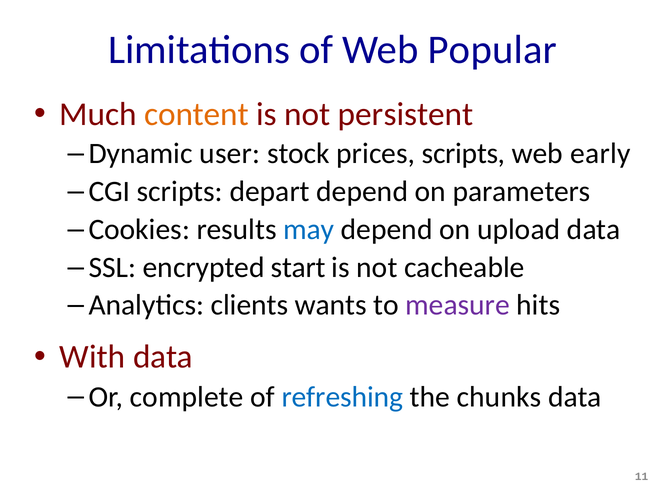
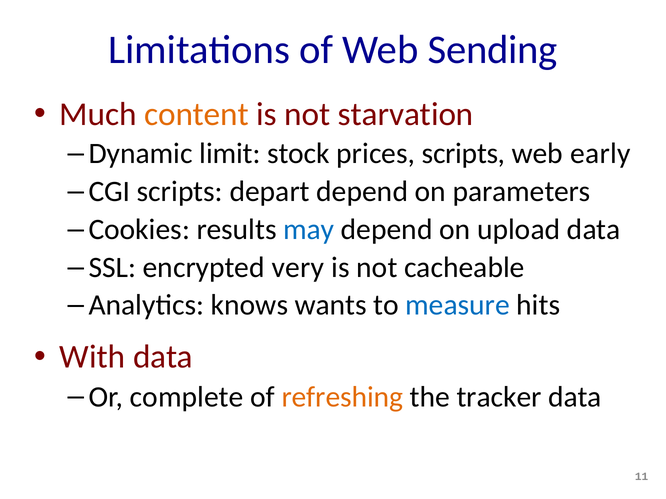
Popular: Popular -> Sending
persistent: persistent -> starvation
user: user -> limit
start: start -> very
clients: clients -> knows
measure colour: purple -> blue
refreshing colour: blue -> orange
chunks: chunks -> tracker
